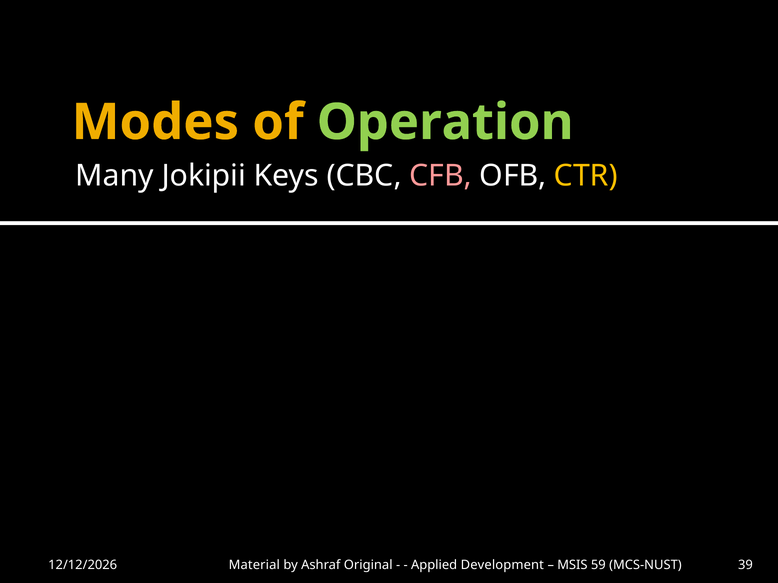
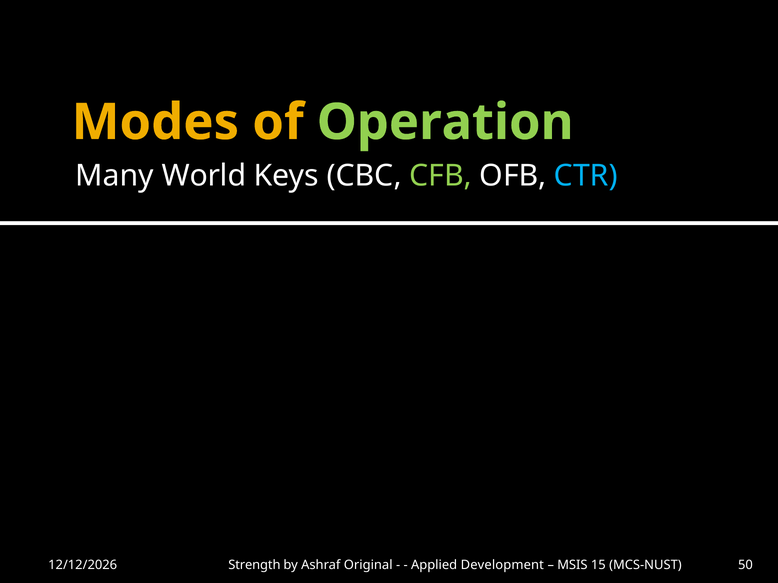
Jokipii: Jokipii -> World
CFB colour: pink -> light green
CTR colour: yellow -> light blue
Material: Material -> Strength
59: 59 -> 15
39: 39 -> 50
